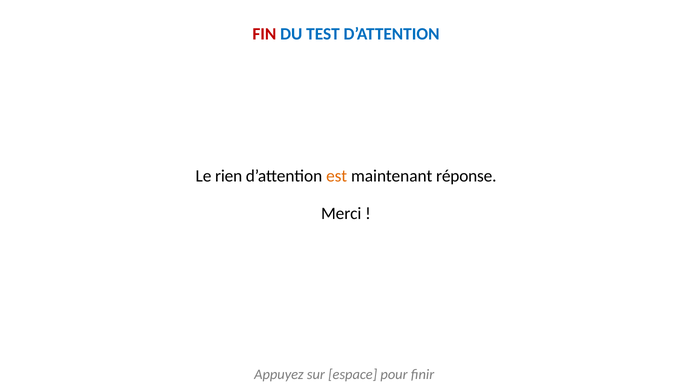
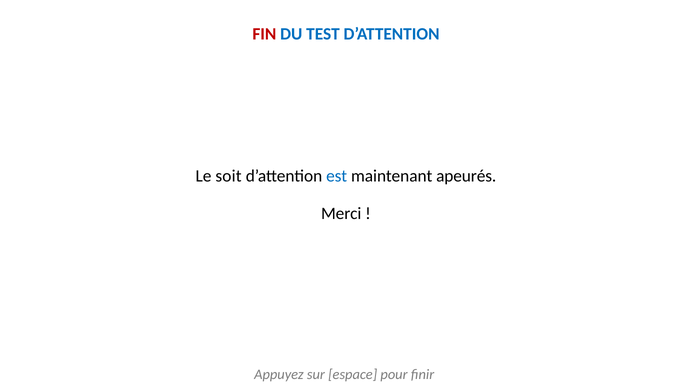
rien: rien -> soit
est colour: orange -> blue
réponse: réponse -> apeurés
